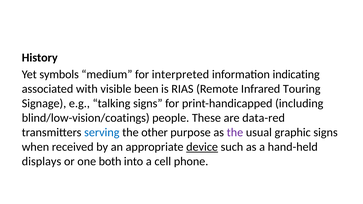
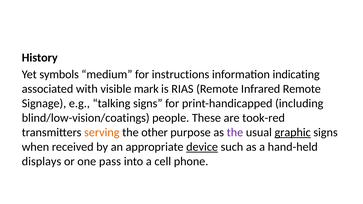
interpreted: interpreted -> instructions
been: been -> mark
Infrared Touring: Touring -> Remote
data-red: data-red -> took-red
serving colour: blue -> orange
graphic underline: none -> present
both: both -> pass
